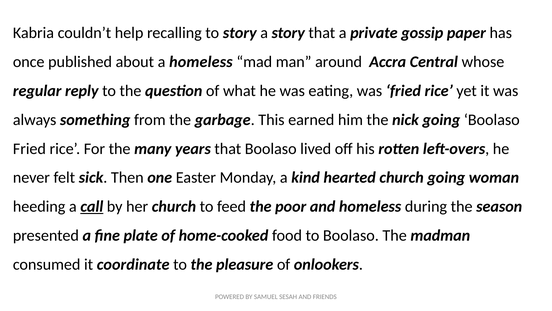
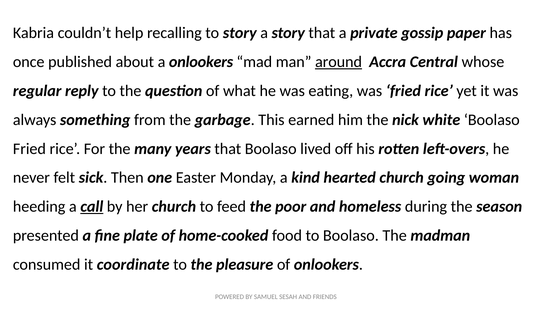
a homeless: homeless -> onlookers
around underline: none -> present
nick going: going -> white
